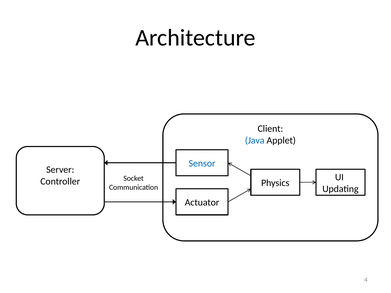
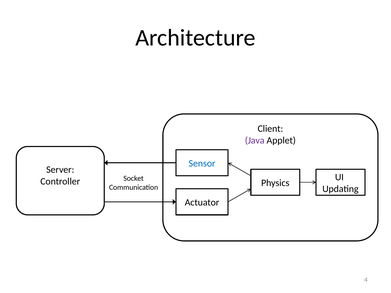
Java colour: blue -> purple
